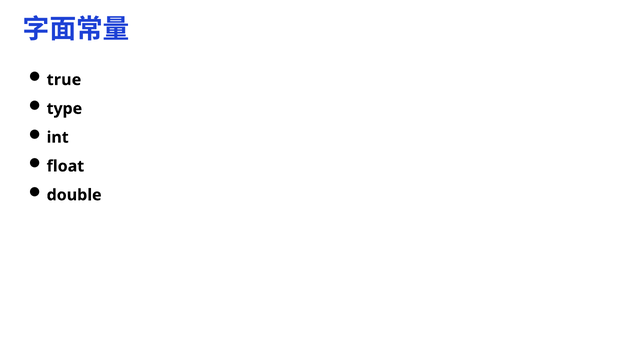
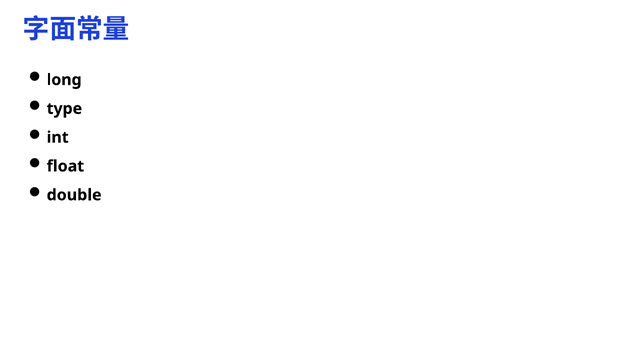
true: true -> long
